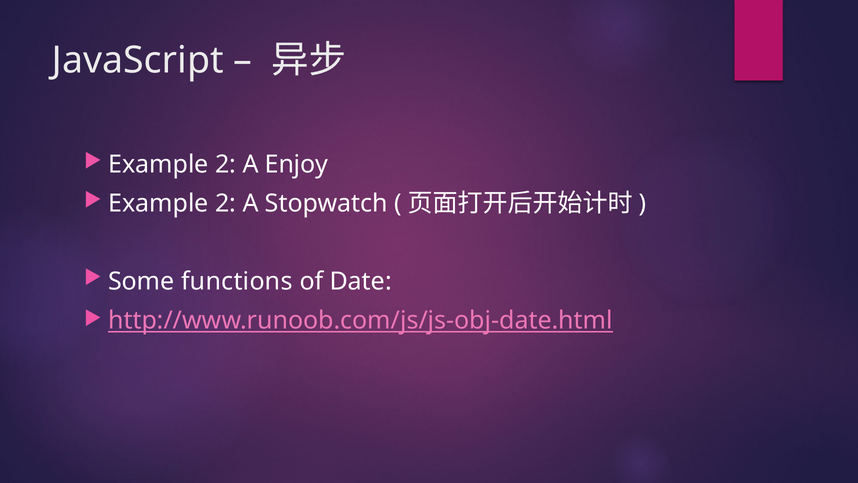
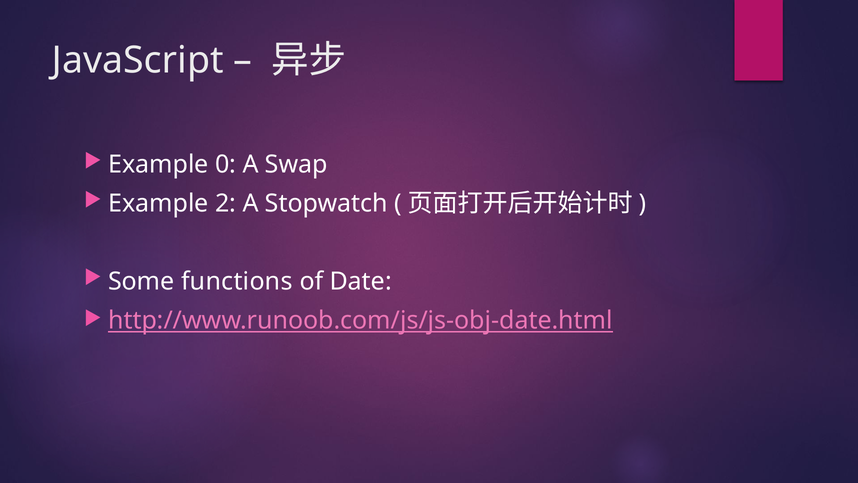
2 at (226, 164): 2 -> 0
Enjoy: Enjoy -> Swap
